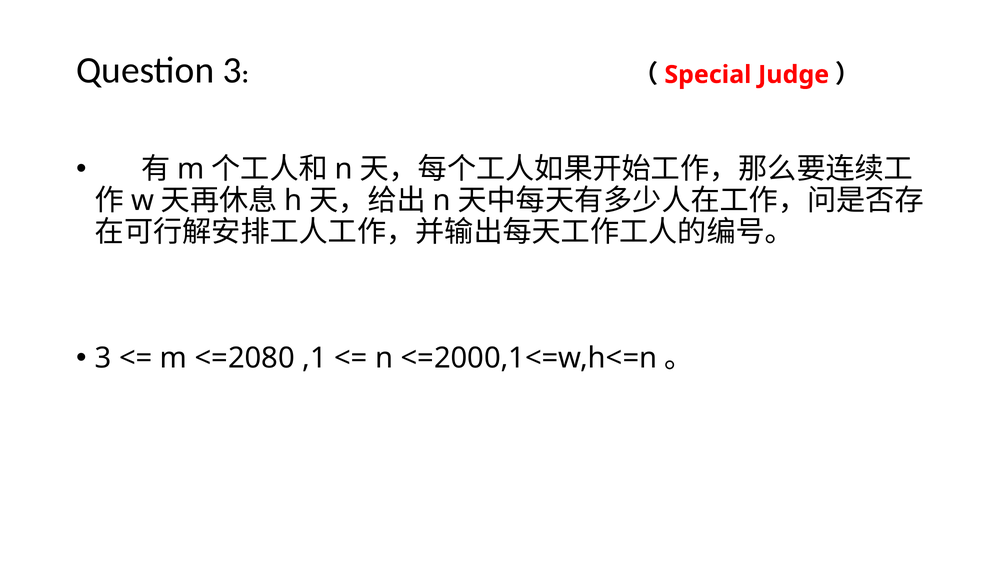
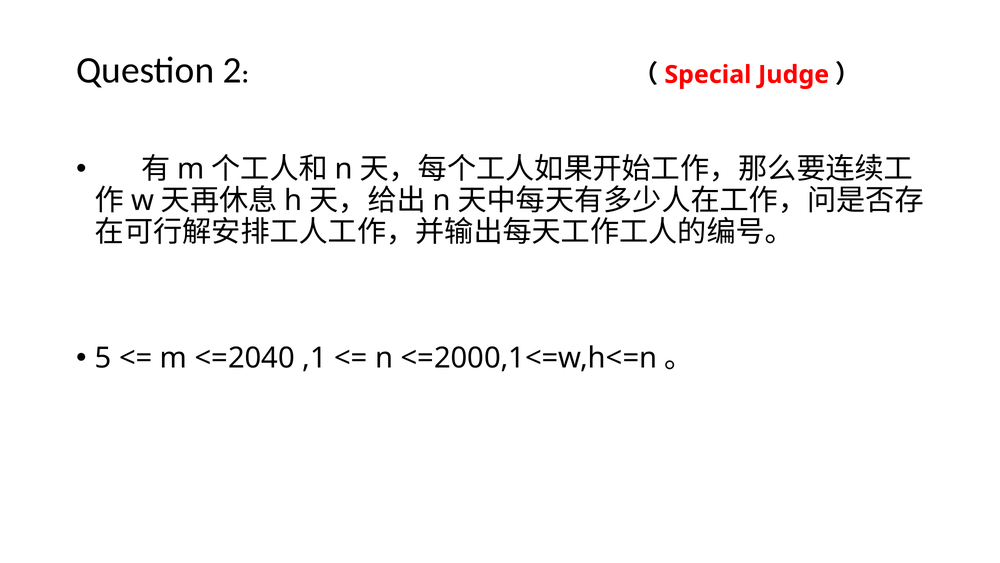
Question 3: 3 -> 2
3 at (103, 358): 3 -> 5
<=2080: <=2080 -> <=2040
